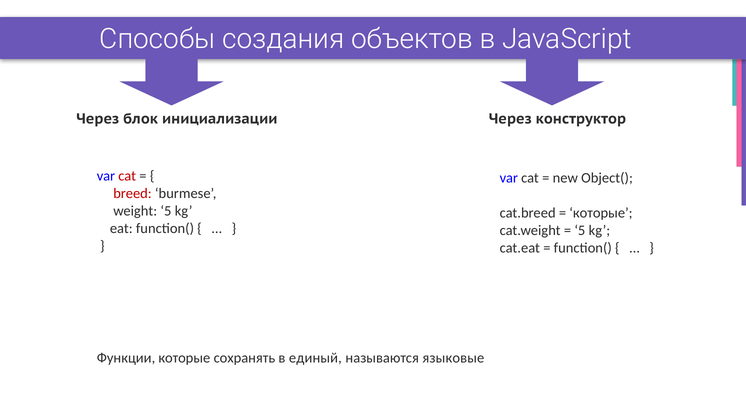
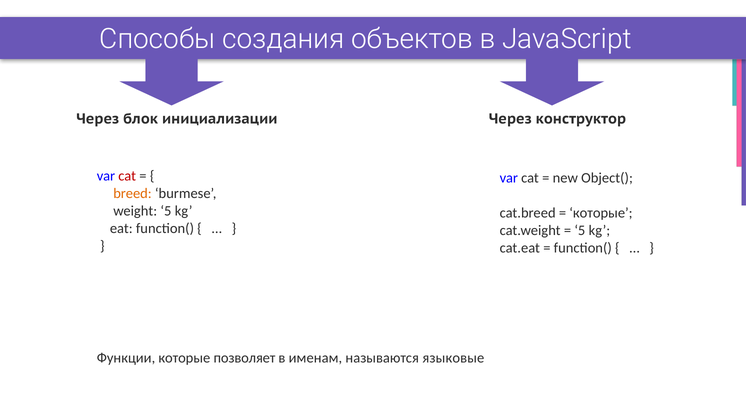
breed colour: red -> orange
сохранять: сохранять -> позволяет
единый: единый -> именам
